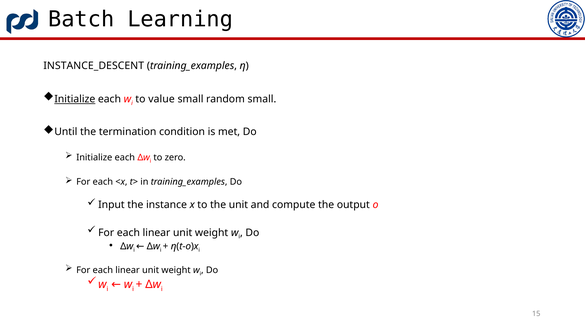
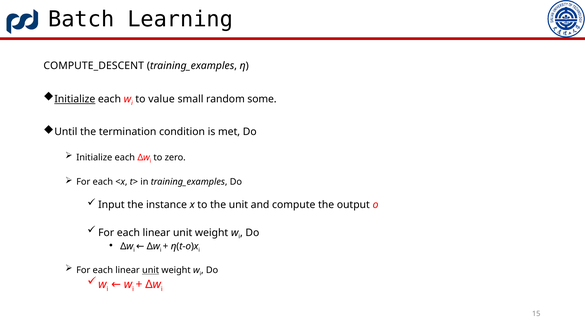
INSTANCE_DESCENT: INSTANCE_DESCENT -> COMPUTE_DESCENT
random small: small -> some
unit at (151, 270) underline: none -> present
